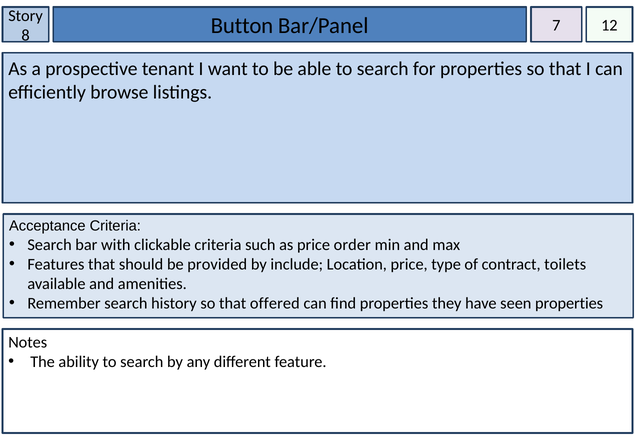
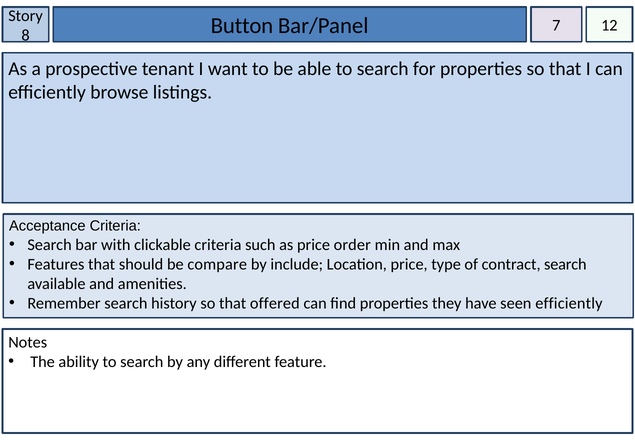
provided: provided -> compare
contract toilets: toilets -> search
seen properties: properties -> efficiently
